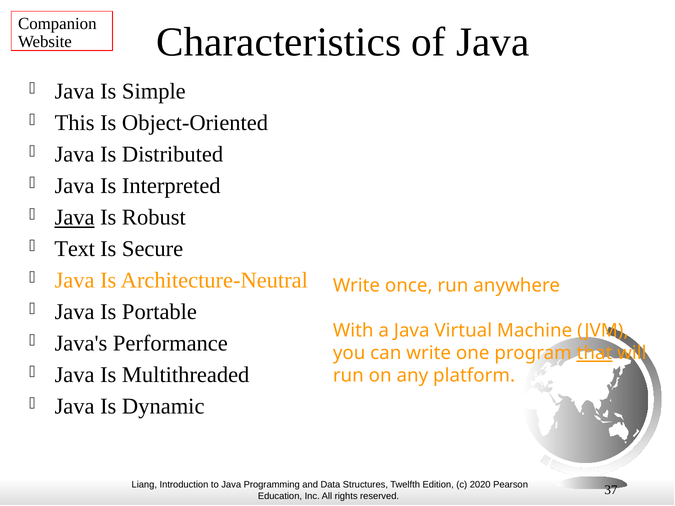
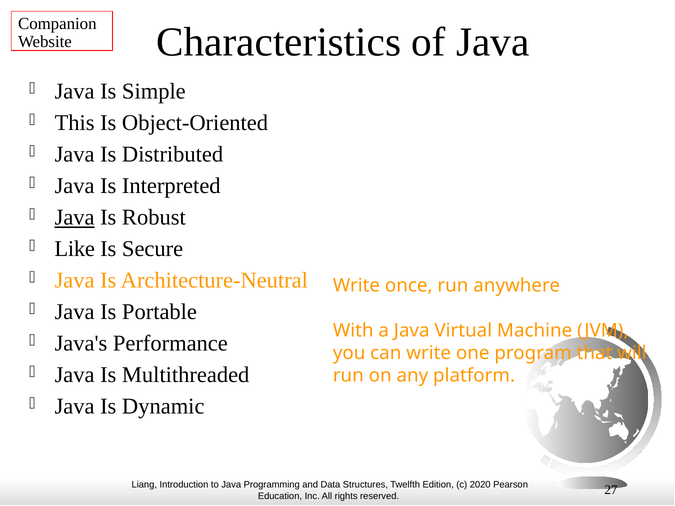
Text: Text -> Like
that underline: present -> none
37: 37 -> 27
